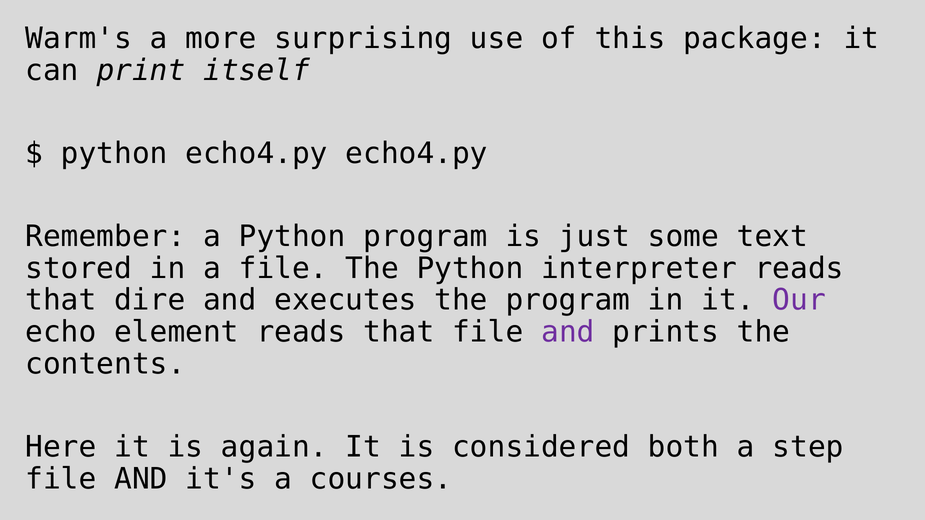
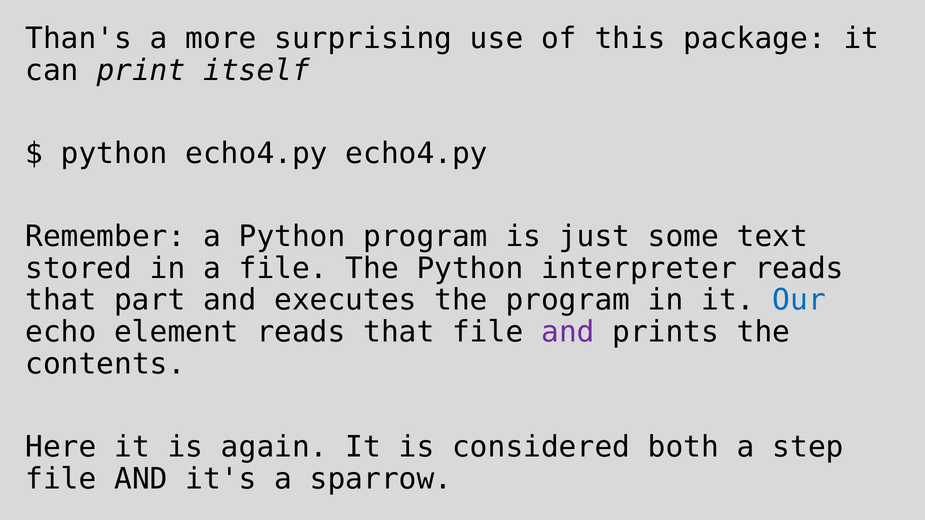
Warm's: Warm's -> Than's
dire: dire -> part
Our colour: purple -> blue
courses: courses -> sparrow
